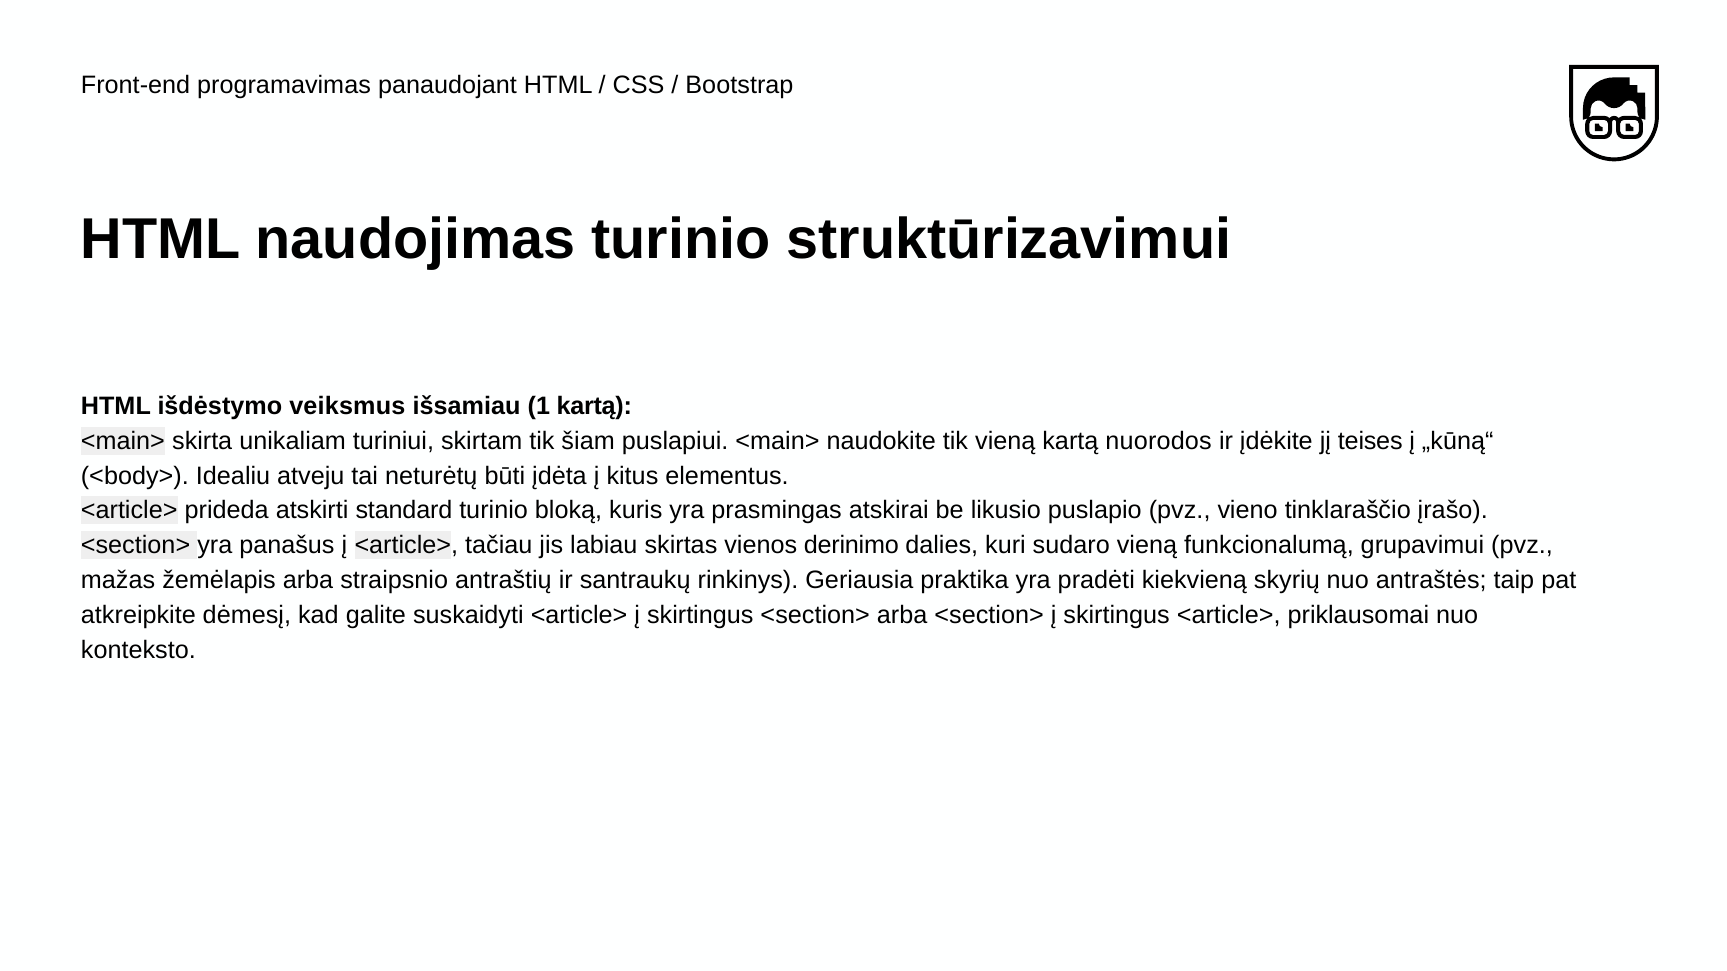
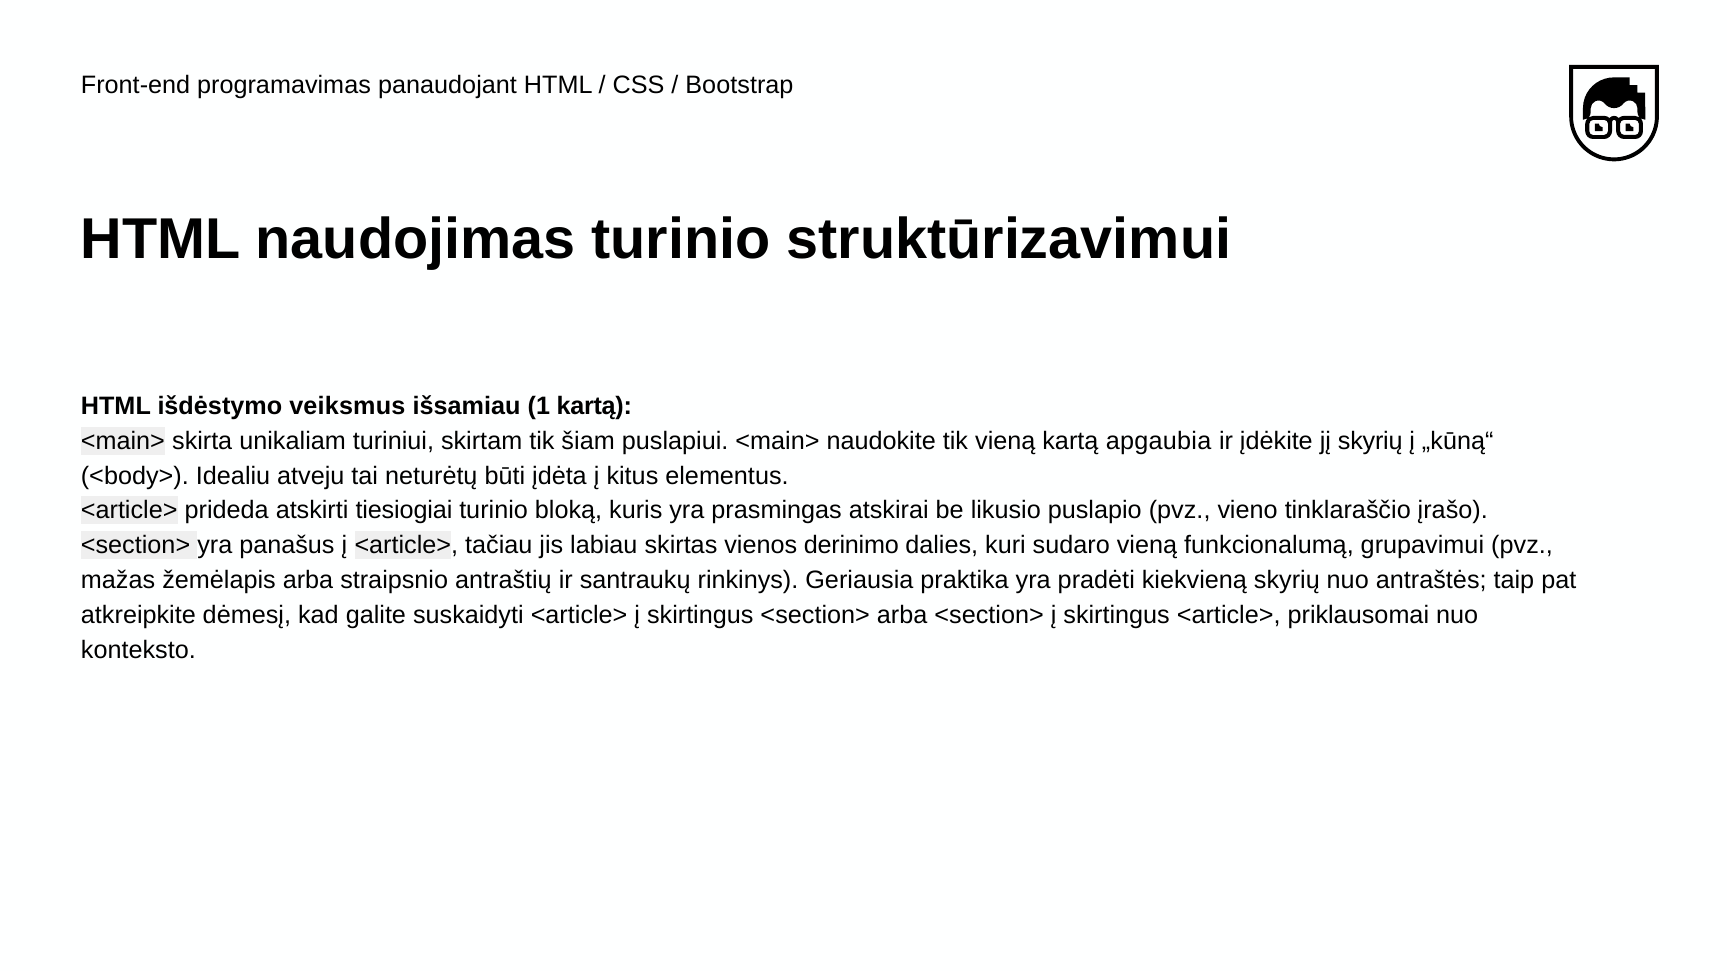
nuorodos: nuorodos -> apgaubia
jį teises: teises -> skyrių
standard: standard -> tiesiogiai
